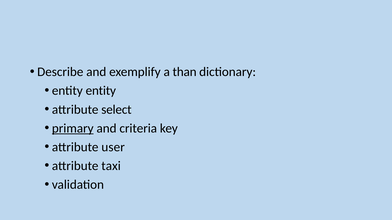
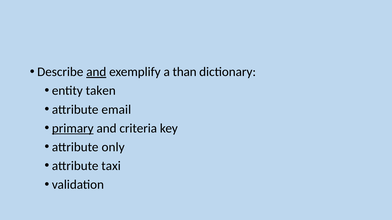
and at (96, 72) underline: none -> present
entity entity: entity -> taken
select: select -> email
user: user -> only
